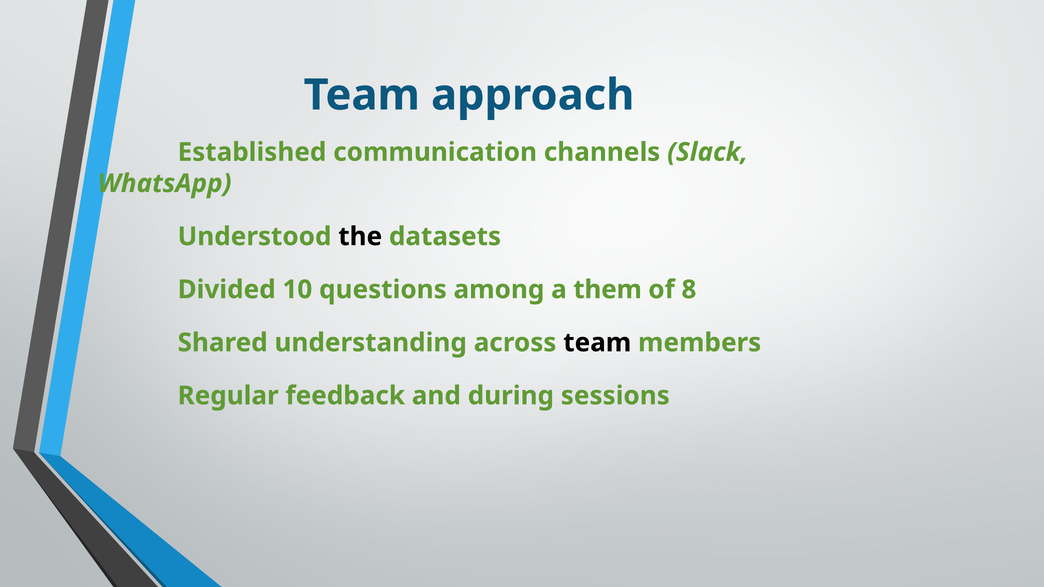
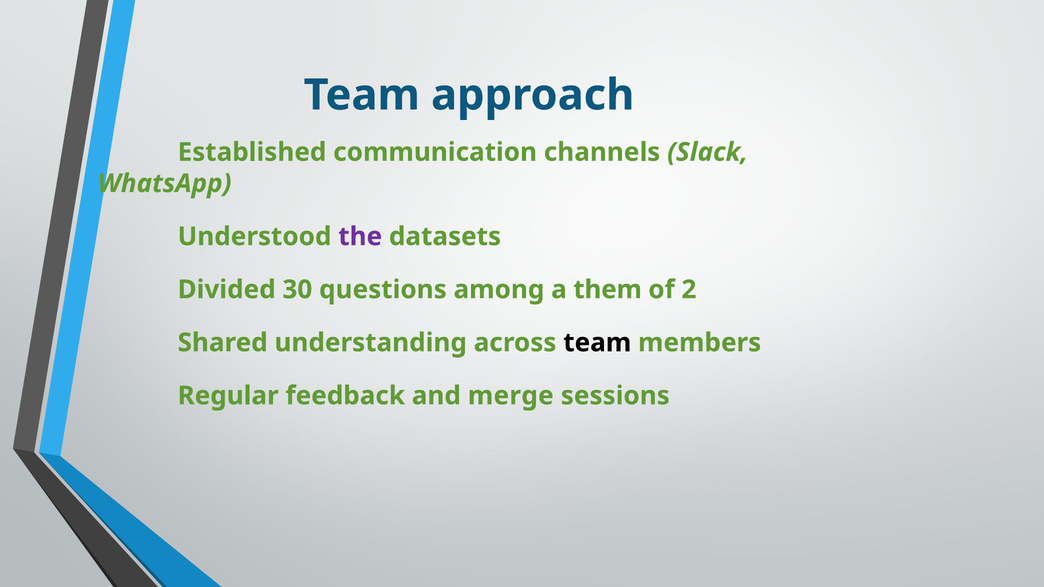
the colour: black -> purple
10: 10 -> 30
8: 8 -> 2
during: during -> merge
